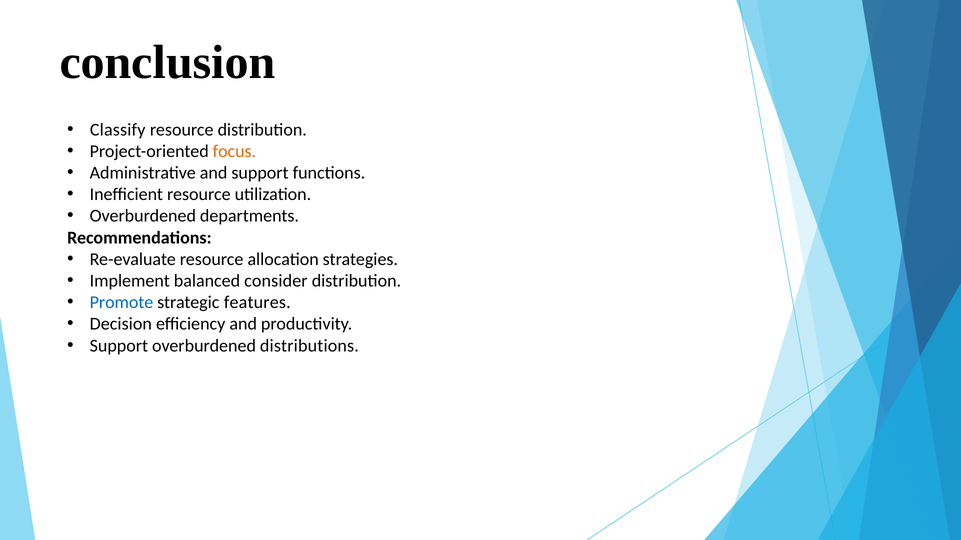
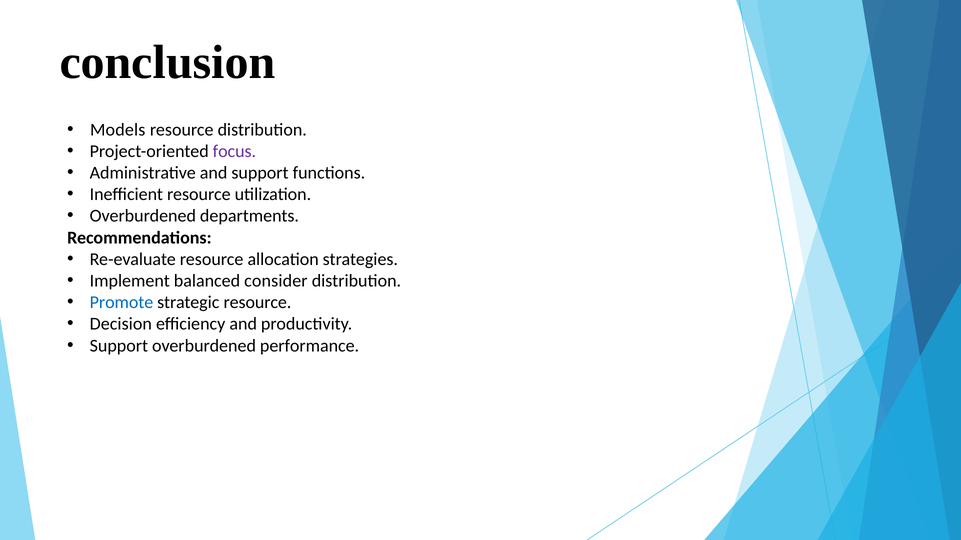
Classify: Classify -> Models
focus colour: orange -> purple
strategic features: features -> resource
distributions: distributions -> performance
